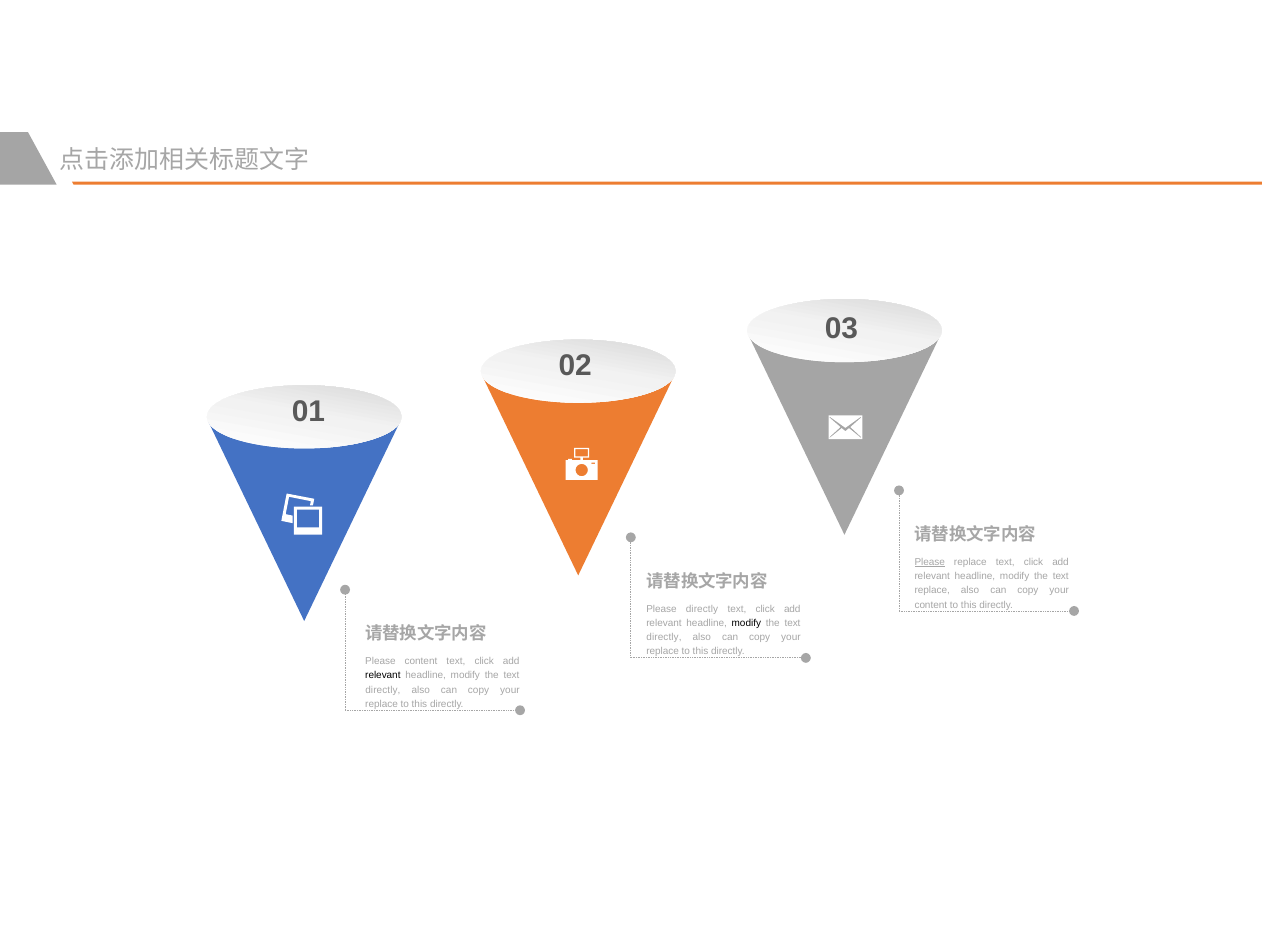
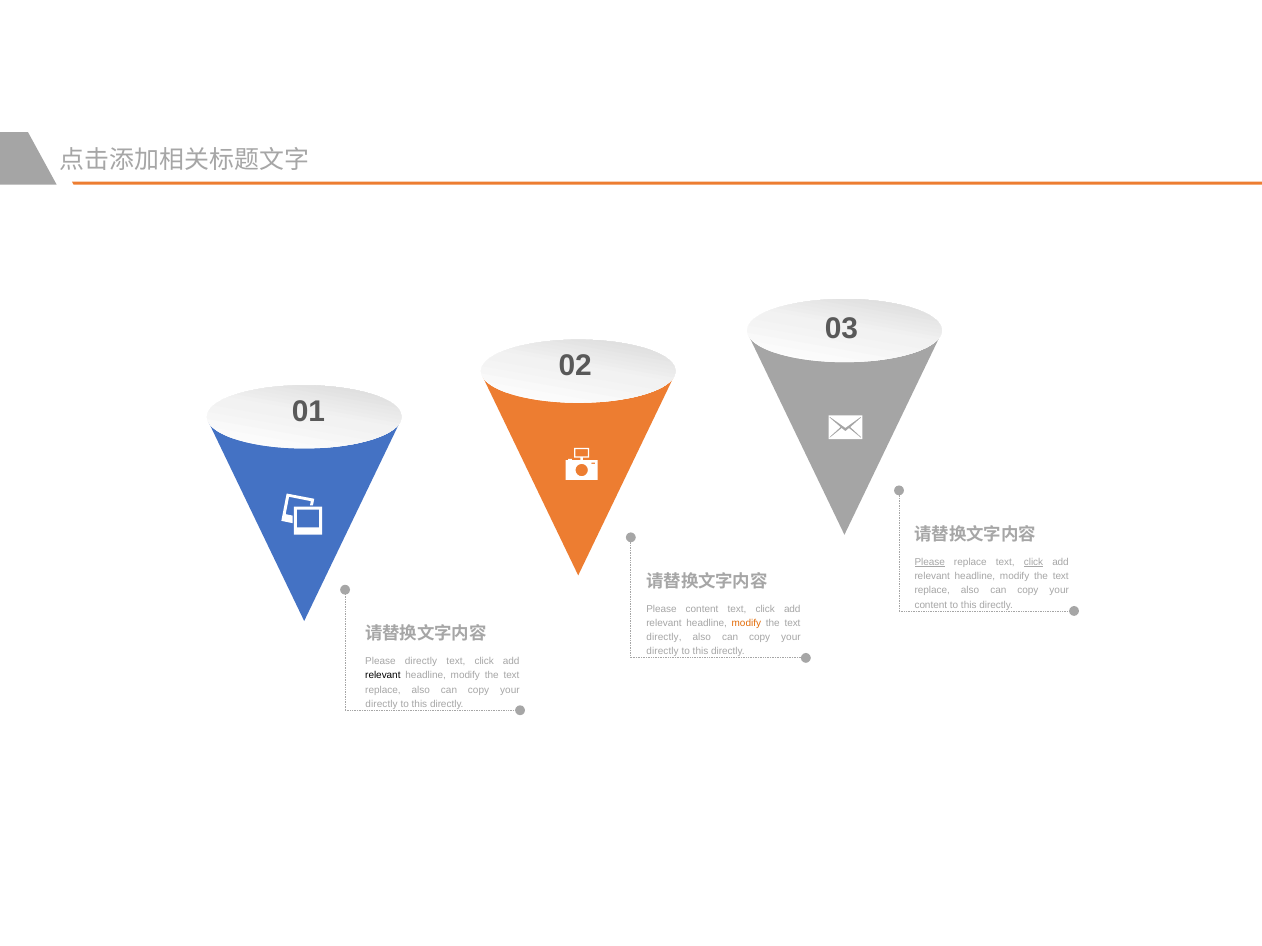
click at (1034, 562) underline: none -> present
Please directly: directly -> content
modify at (746, 623) colour: black -> orange
replace at (663, 652): replace -> directly
Please content: content -> directly
directly at (383, 690): directly -> replace
replace at (382, 704): replace -> directly
